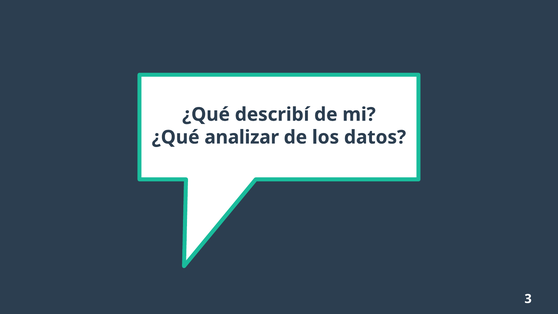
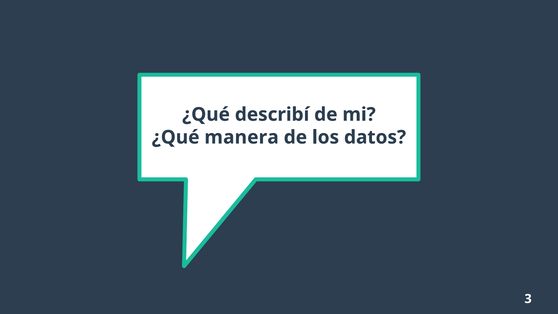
analizar: analizar -> manera
